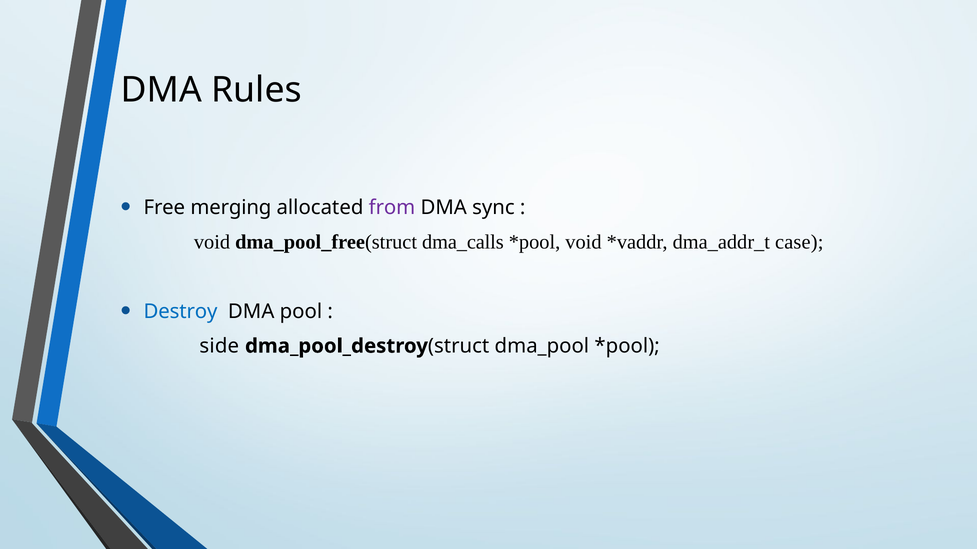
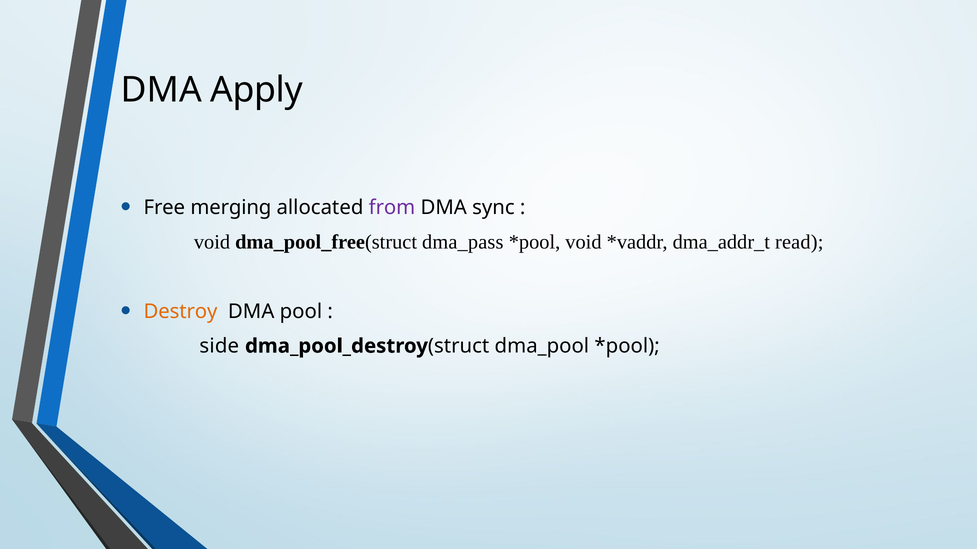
Rules: Rules -> Apply
dma_calls: dma_calls -> dma_pass
case: case -> read
Destroy colour: blue -> orange
